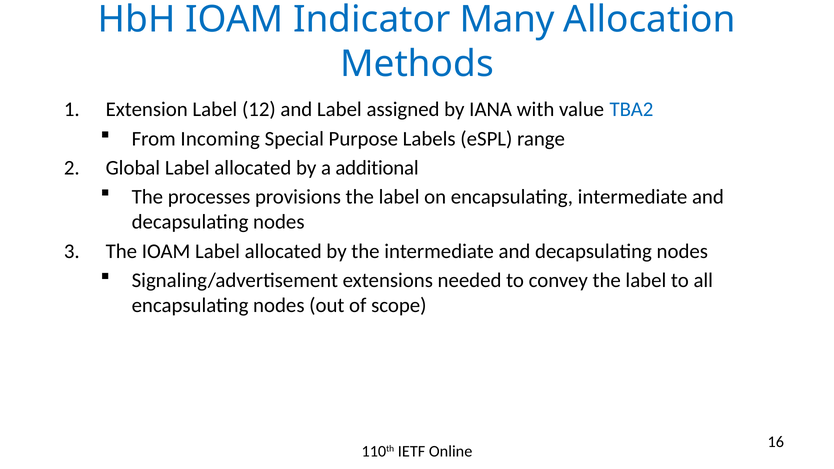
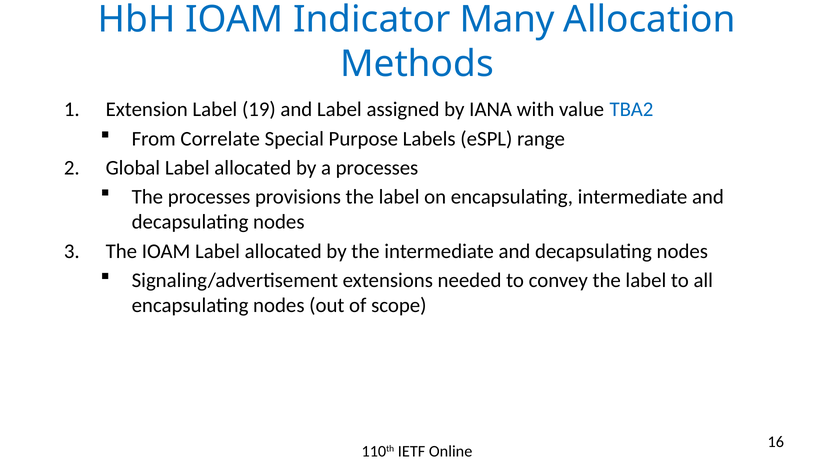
12: 12 -> 19
Incoming: Incoming -> Correlate
a additional: additional -> processes
